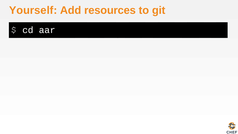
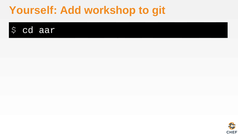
resources: resources -> workshop
